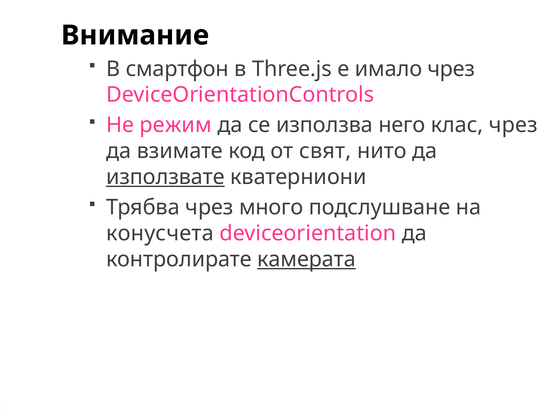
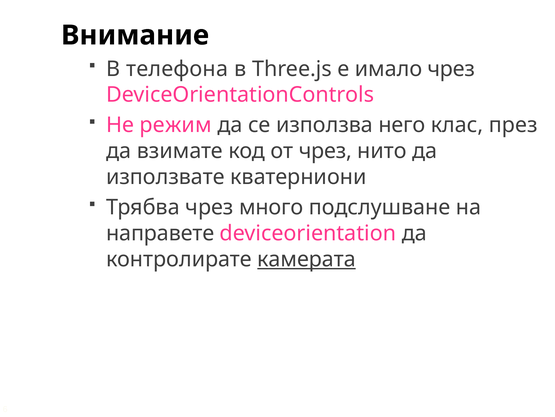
смартфон: смартфон -> телефона
клас чрез: чрез -> през
от свят: свят -> чрез
използвате underline: present -> none
конусчета: конусчета -> направете
